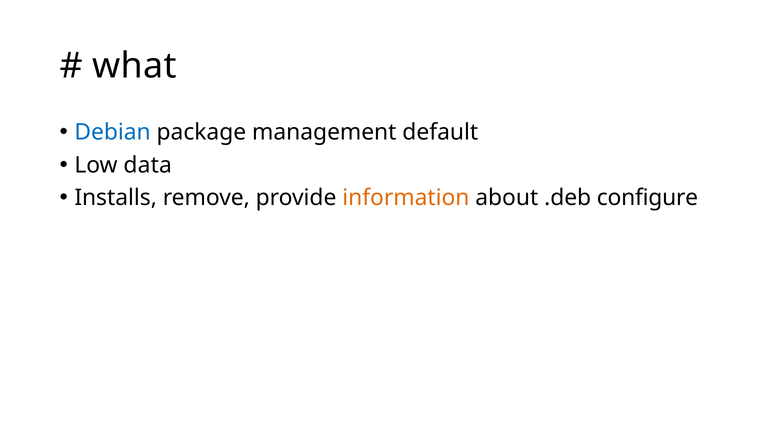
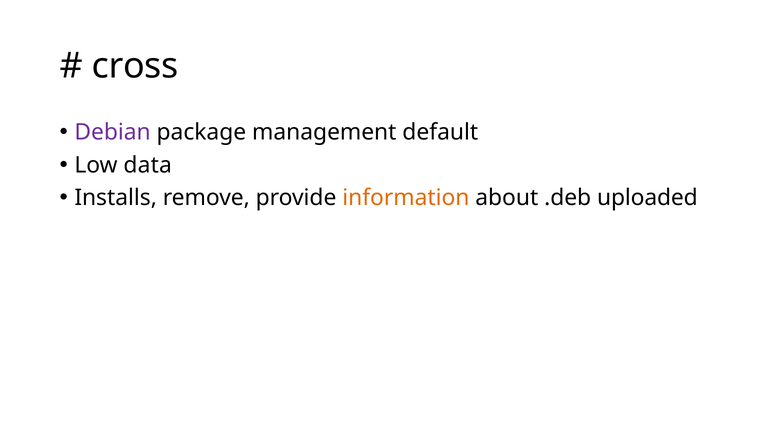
what: what -> cross
Debian colour: blue -> purple
configure: configure -> uploaded
